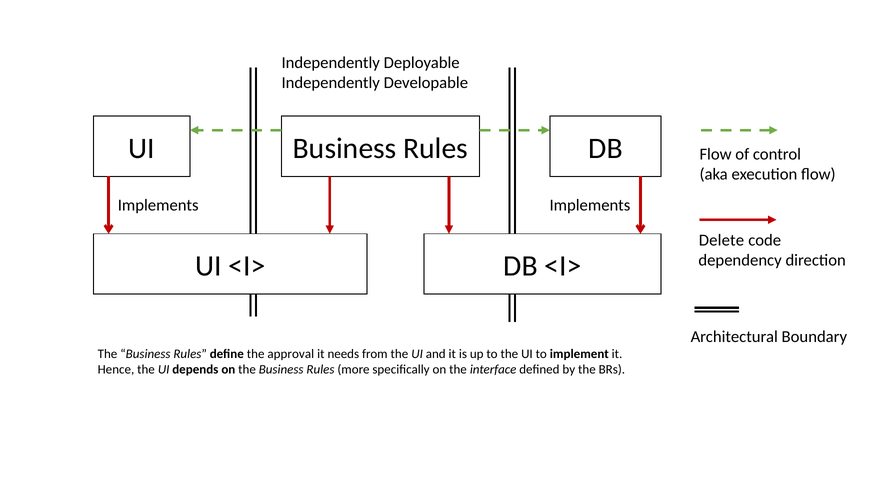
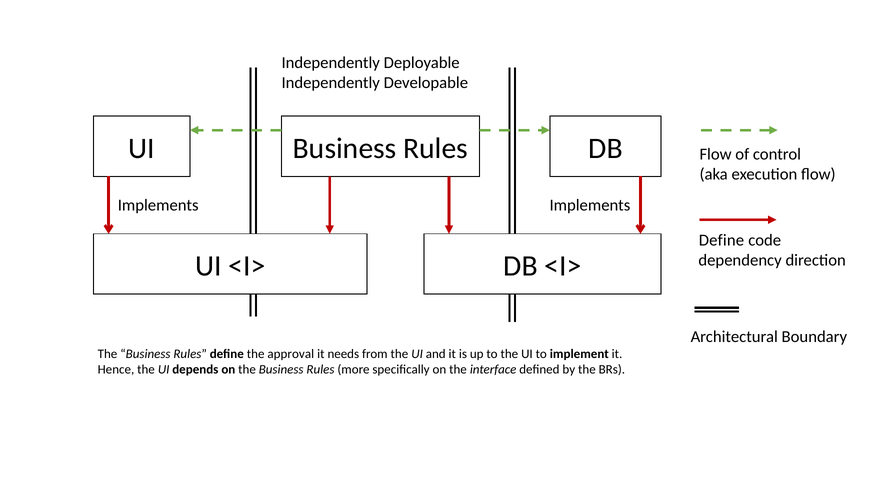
Delete at (721, 240): Delete -> Define
